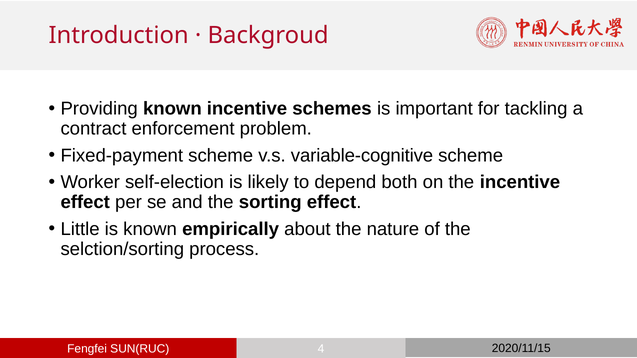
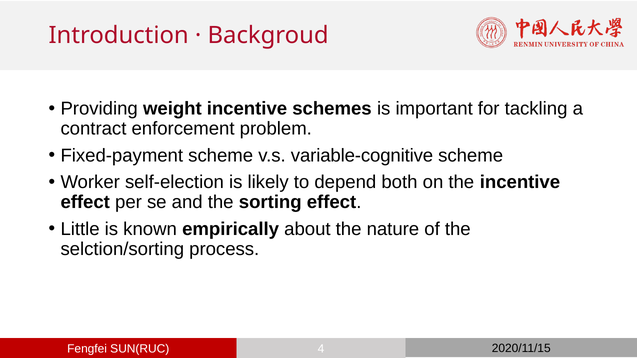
Providing known: known -> weight
